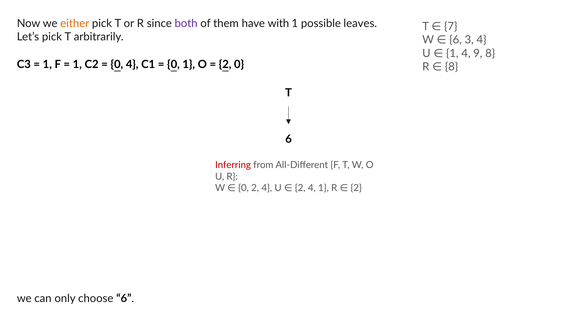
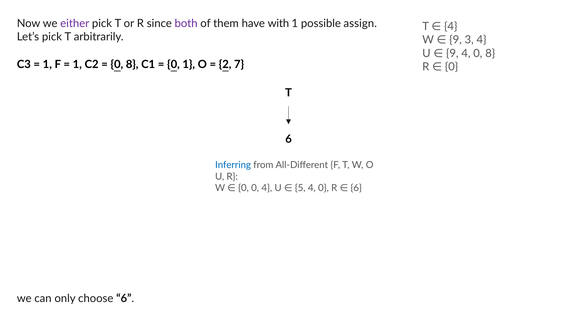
either colour: orange -> purple
leaves: leaves -> assign
T 7: 7 -> 4
W 6: 6 -> 9
U 1: 1 -> 9
9 at (478, 53): 9 -> 0
4 at (132, 64): 4 -> 8
2 0: 0 -> 7
R 8: 8 -> 0
Inferring colour: red -> blue
0 2: 2 -> 0
U 2: 2 -> 5
1 at (323, 188): 1 -> 0
R 2: 2 -> 6
